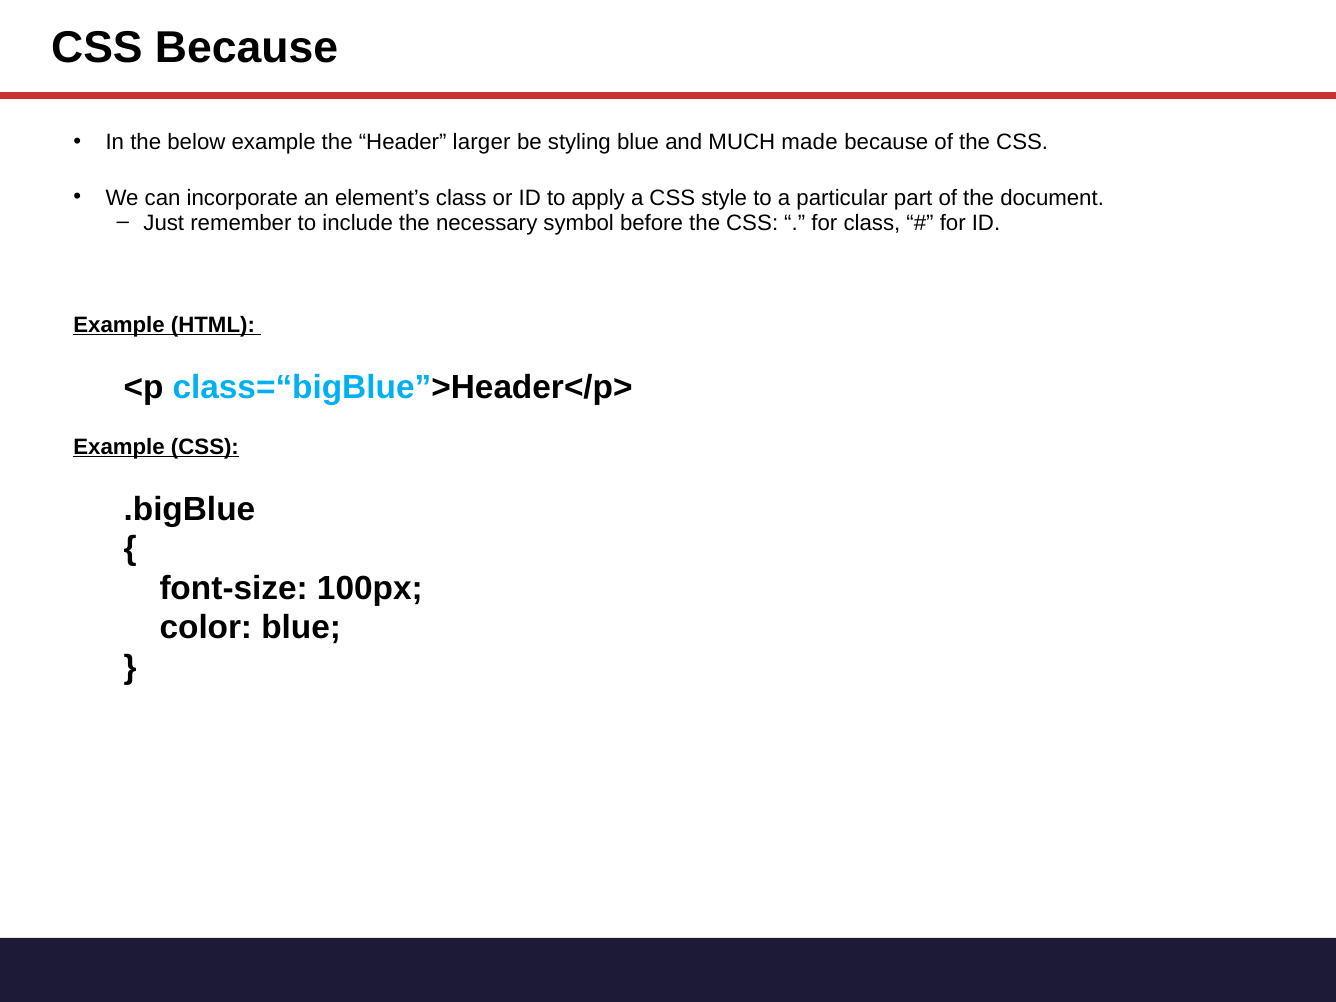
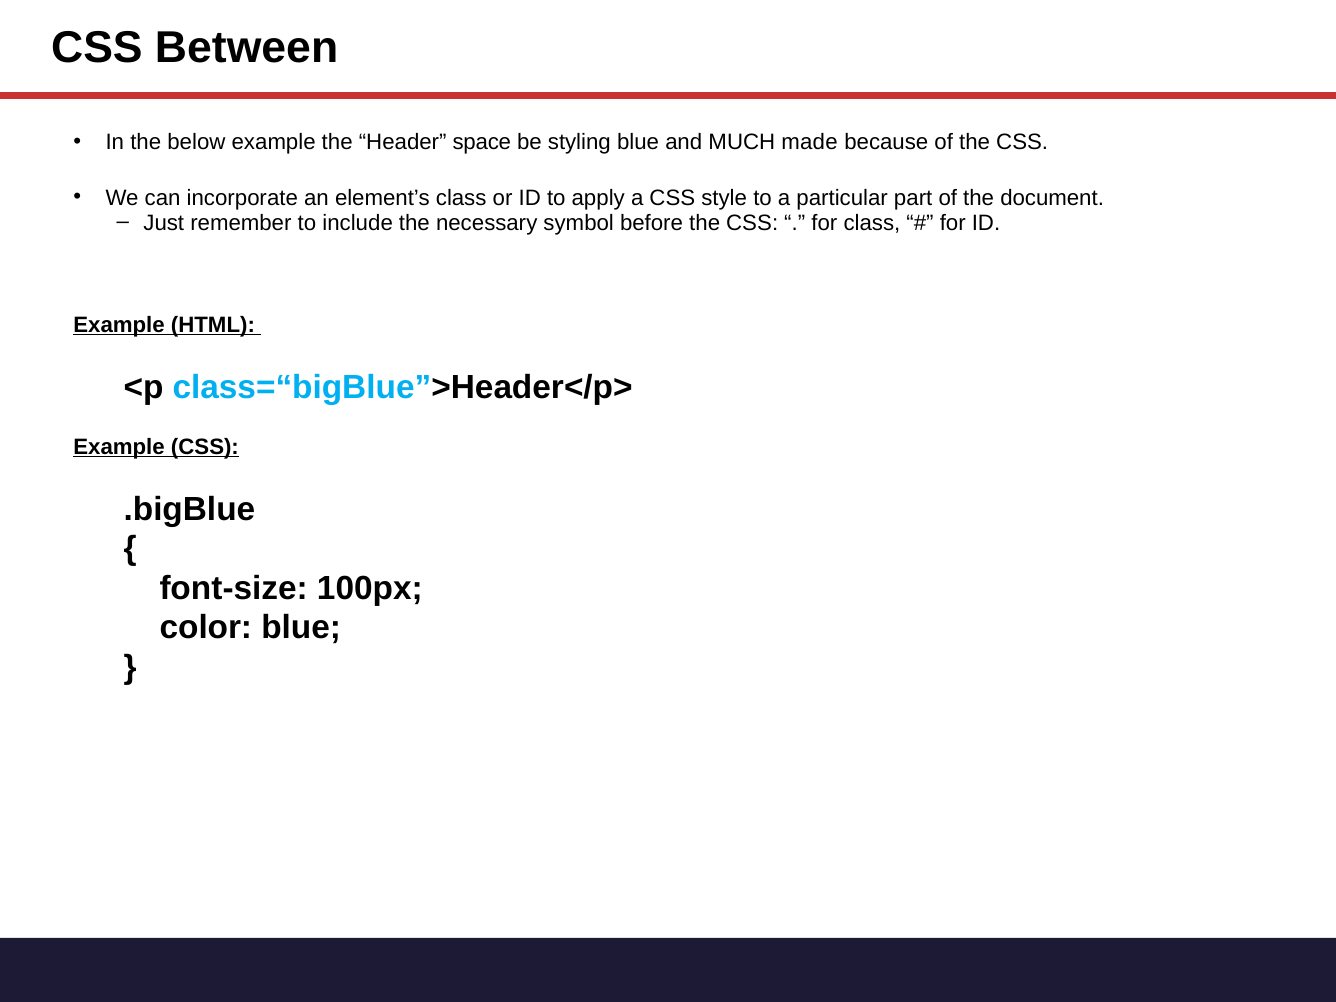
CSS Because: Because -> Between
larger: larger -> space
